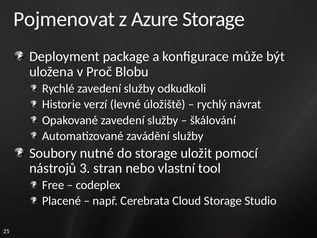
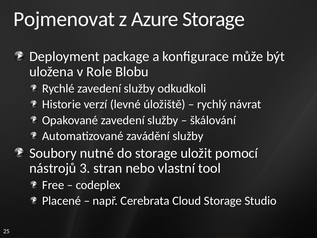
Proč: Proč -> Role
